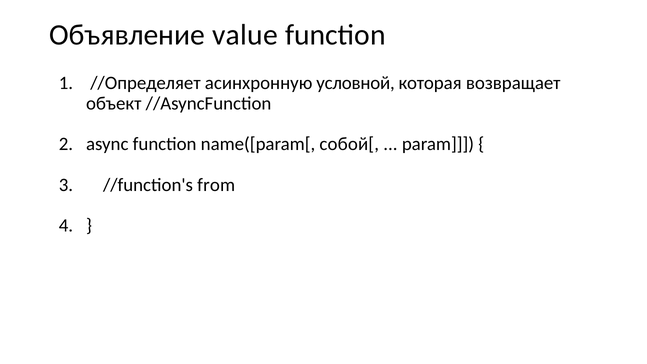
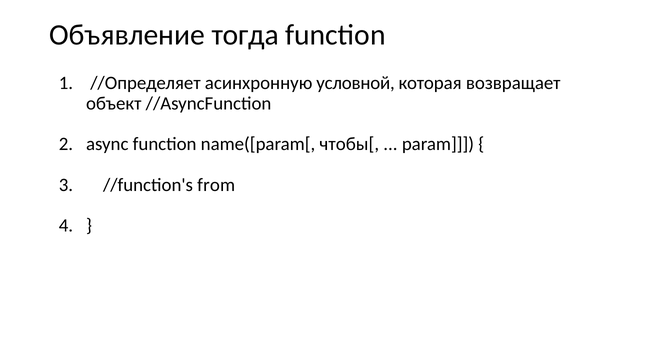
value: value -> тогда
собой[: собой[ -> чтобы[
